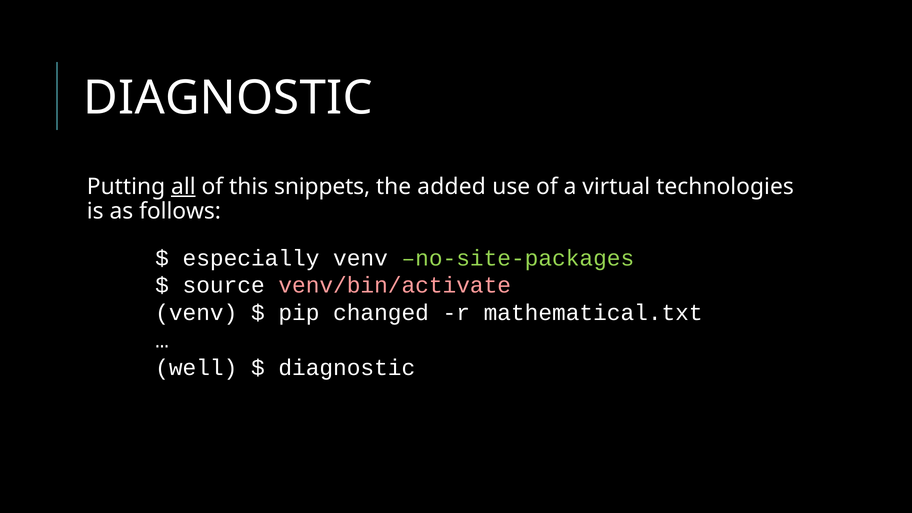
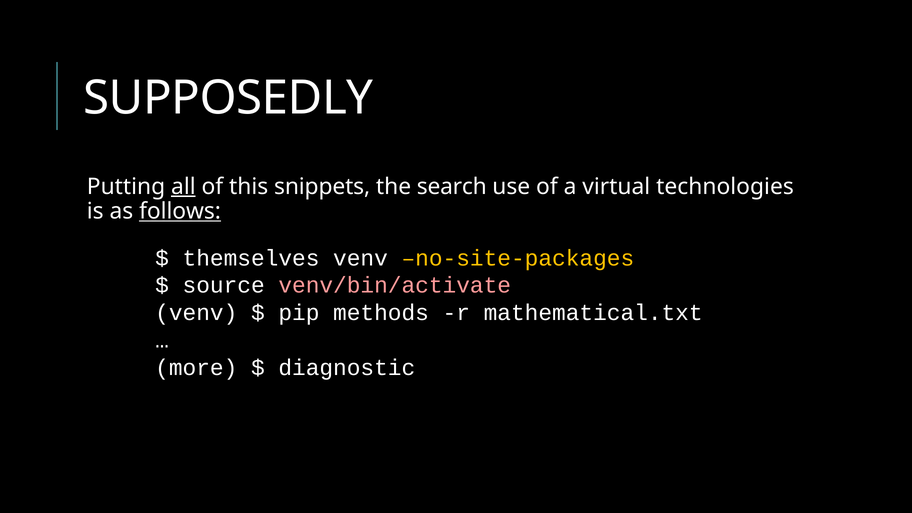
DIAGNOSTIC at (228, 98): DIAGNOSTIC -> SUPPOSEDLY
added: added -> search
follows underline: none -> present
especially: especially -> themselves
no-site-packages colour: light green -> yellow
changed: changed -> methods
well: well -> more
